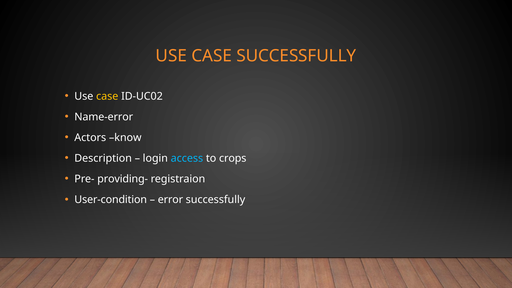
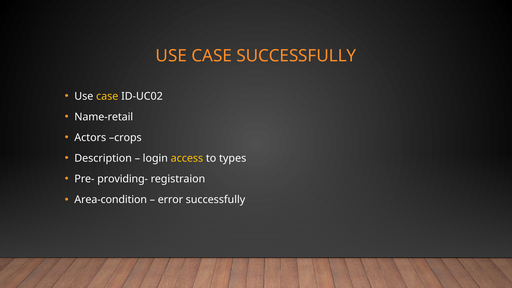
Name-error: Name-error -> Name-retail
know: know -> crops
access colour: light blue -> yellow
crops: crops -> types
User-condition: User-condition -> Area-condition
